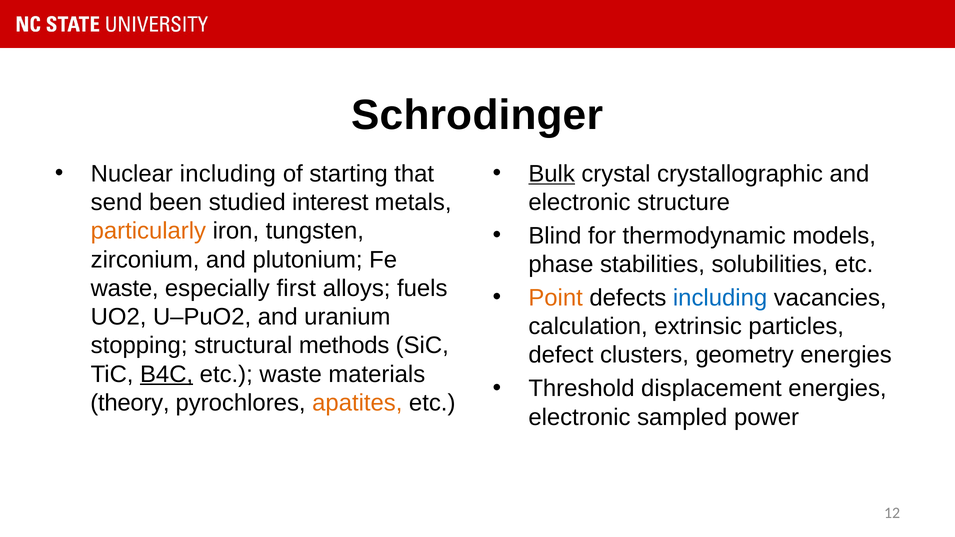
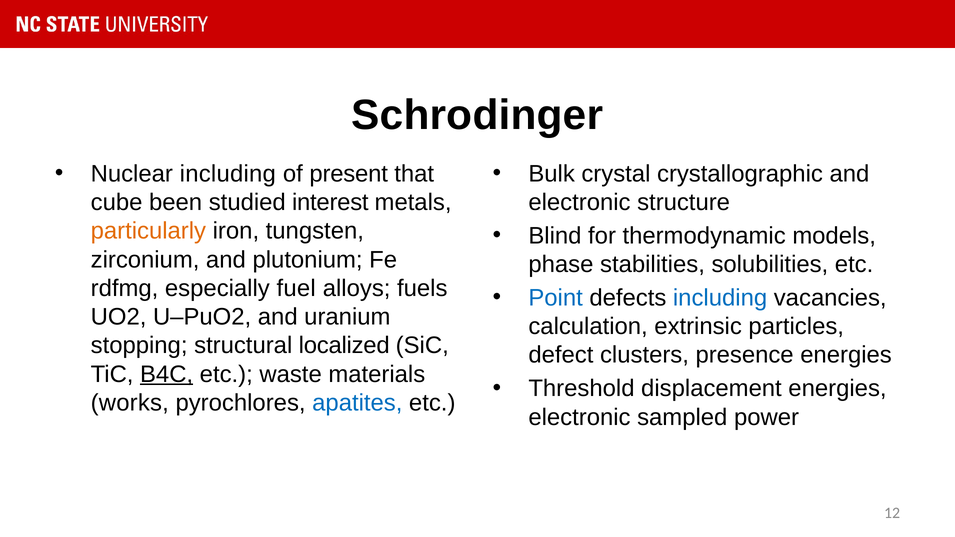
starting: starting -> present
Bulk underline: present -> none
send: send -> cube
waste at (125, 288): waste -> rdfmg
first: first -> fuel
Point colour: orange -> blue
methods: methods -> localized
geometry: geometry -> presence
theory: theory -> works
apatites colour: orange -> blue
